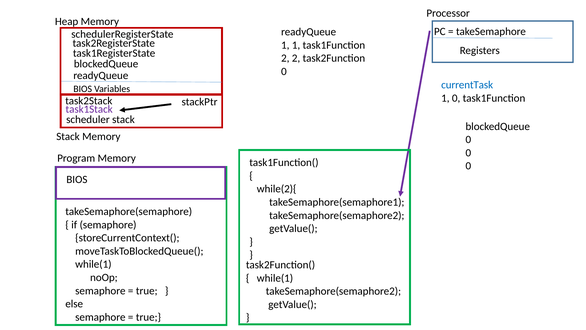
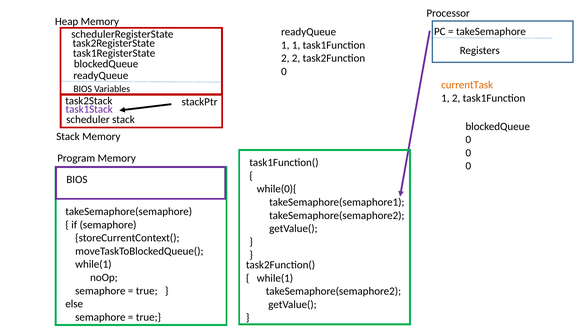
currentTask colour: blue -> orange
1 0: 0 -> 2
while(2){: while(2){ -> while(0){
